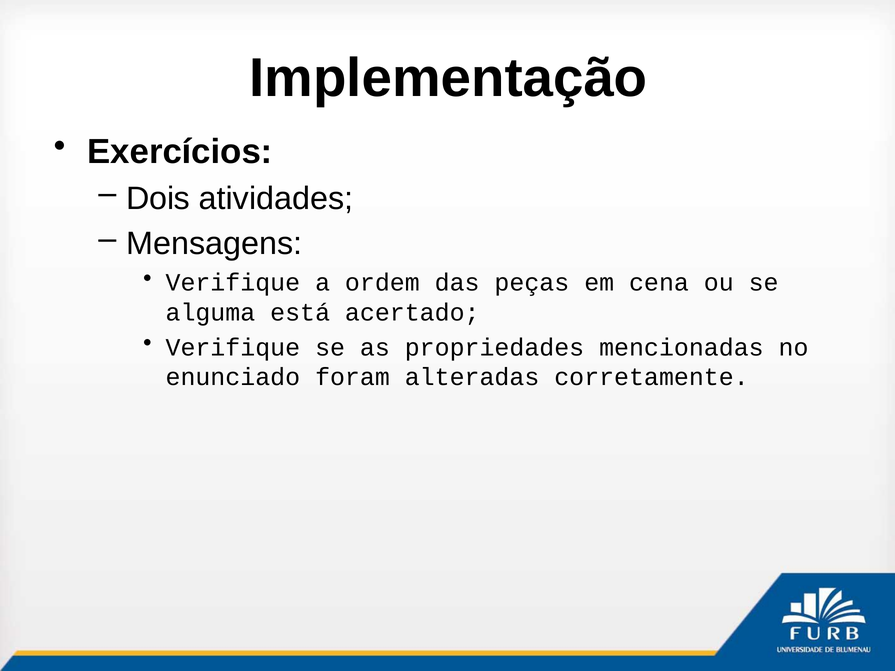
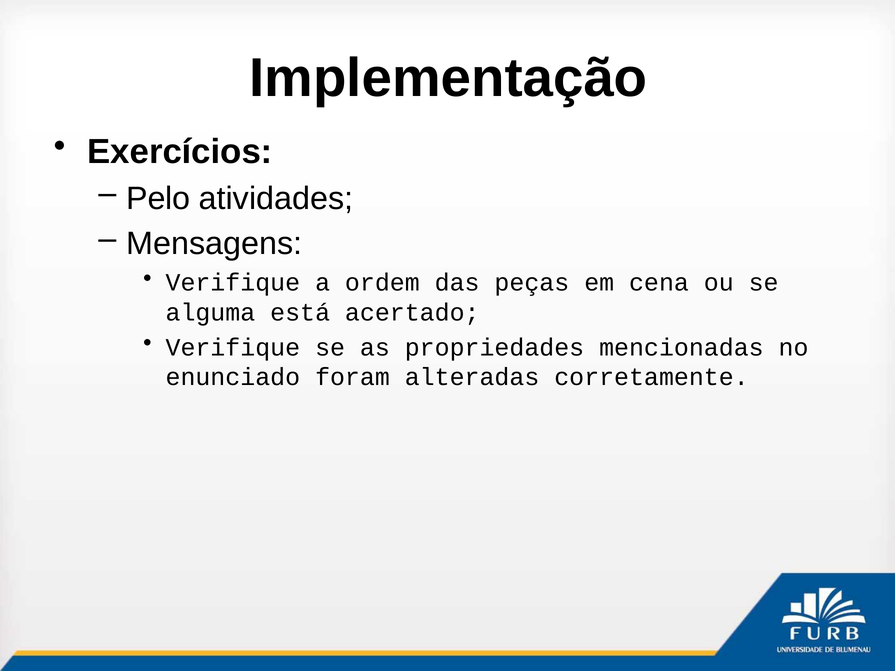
Dois: Dois -> Pelo
